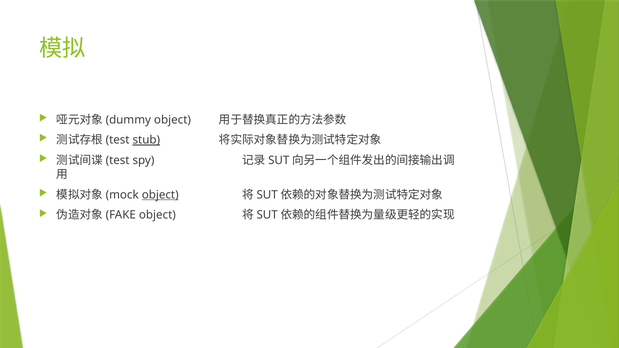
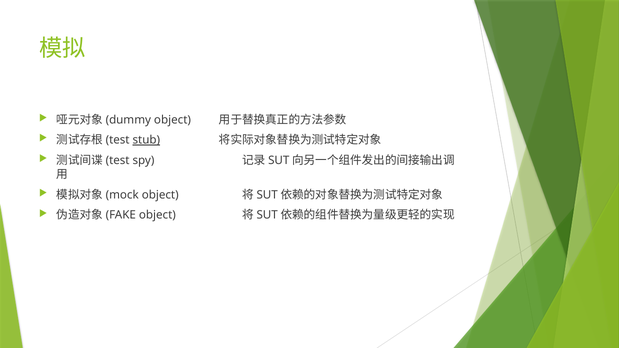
object at (160, 195) underline: present -> none
